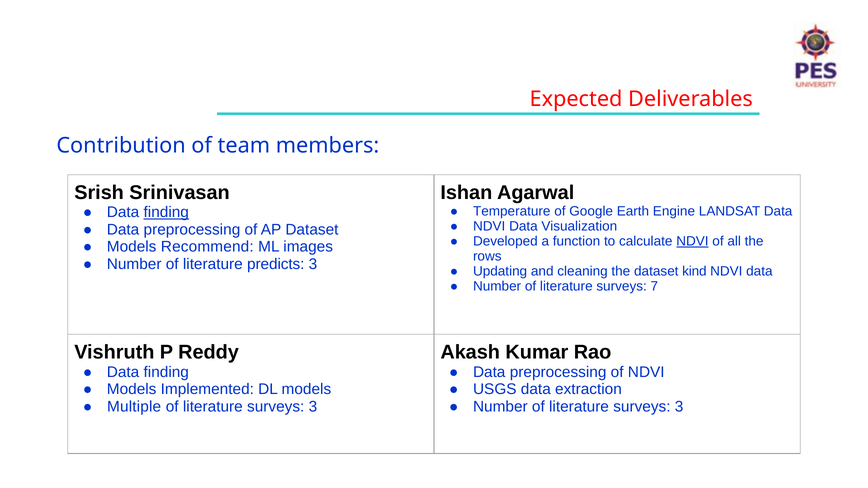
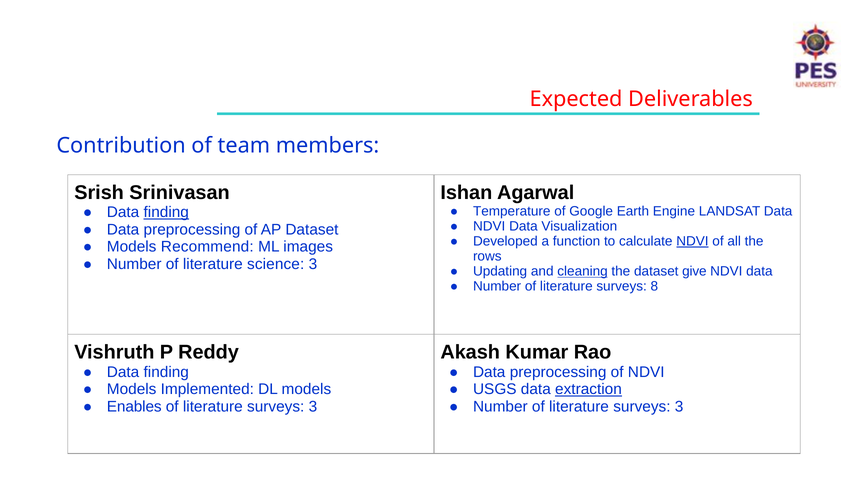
predicts: predicts -> science
cleaning underline: none -> present
kind: kind -> give
7: 7 -> 8
extraction underline: none -> present
Multiple: Multiple -> Enables
